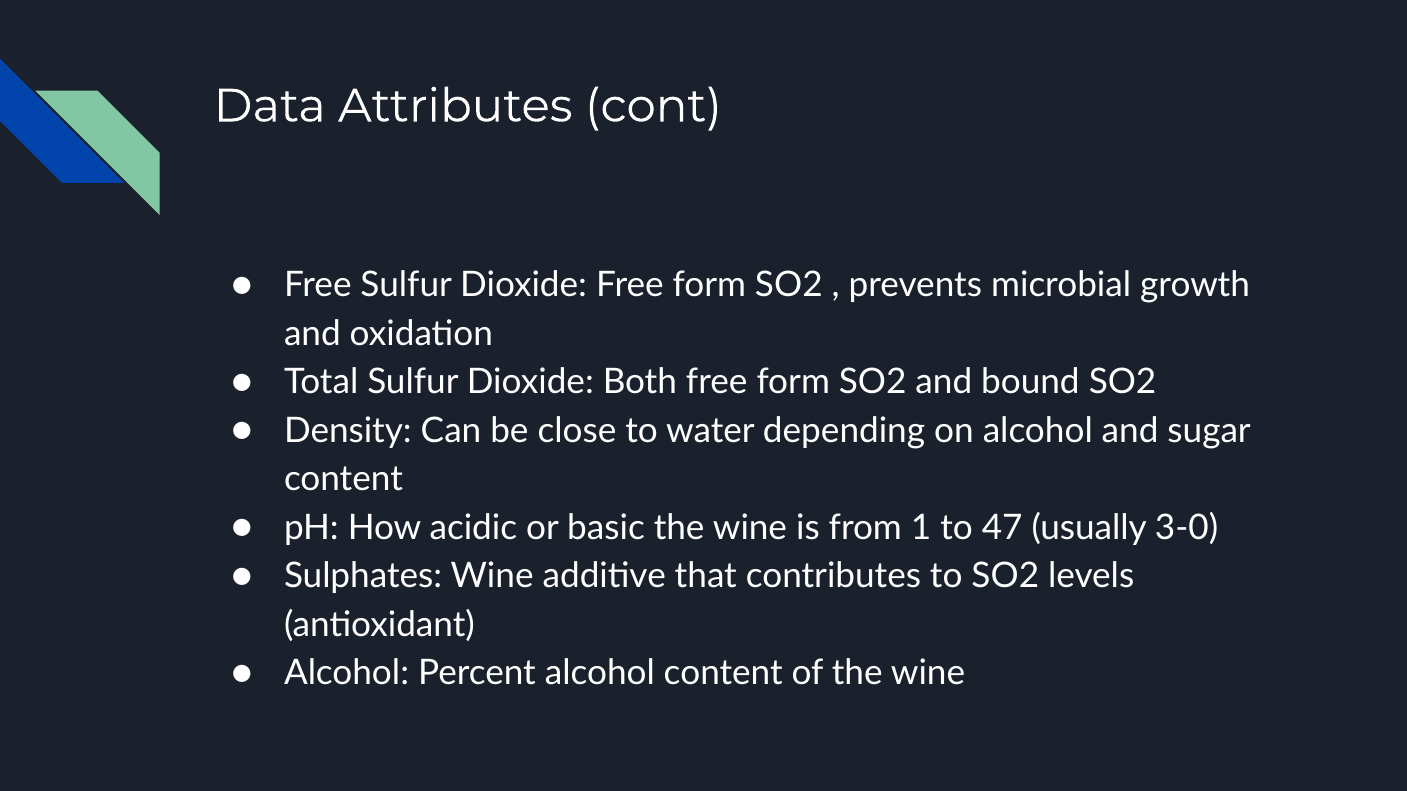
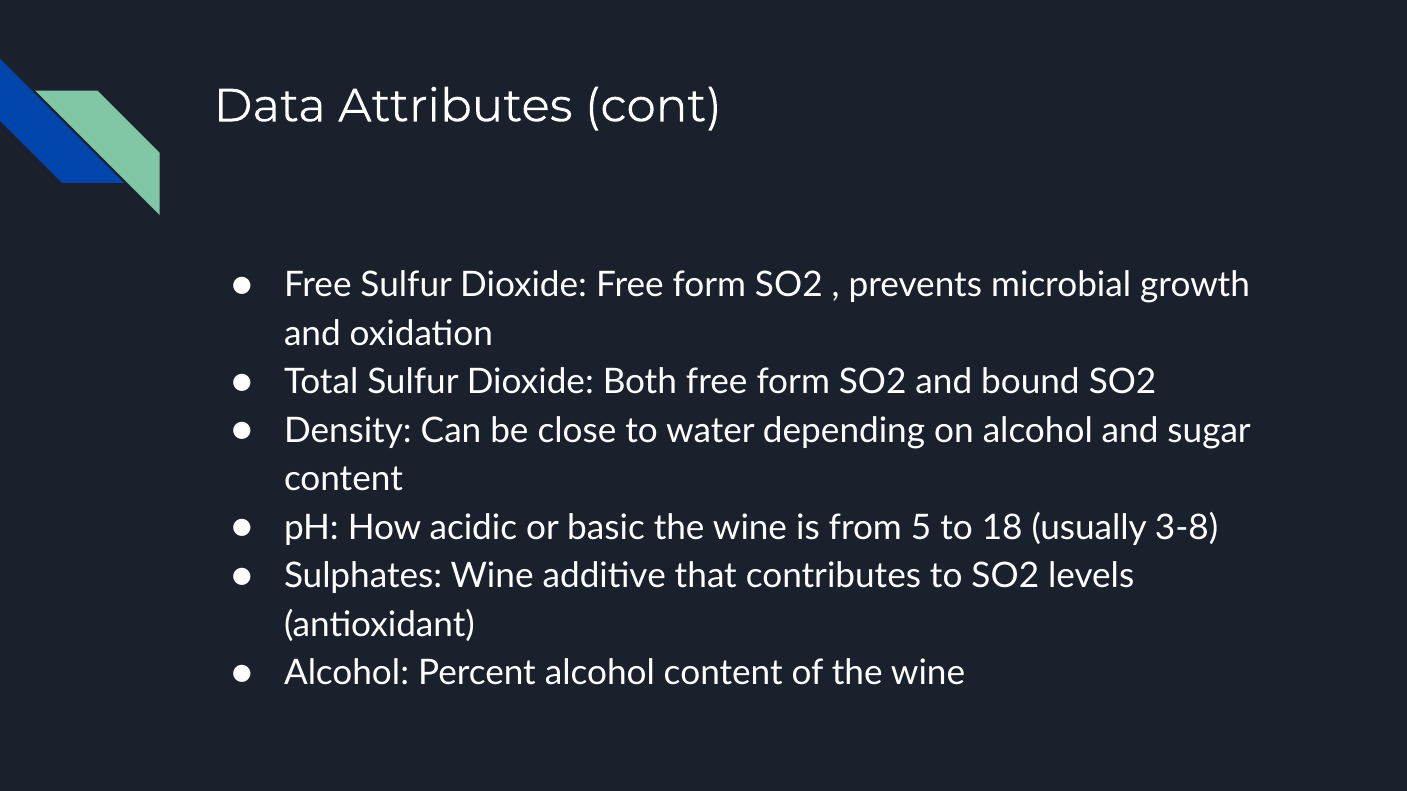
1: 1 -> 5
47: 47 -> 18
3-0: 3-0 -> 3-8
